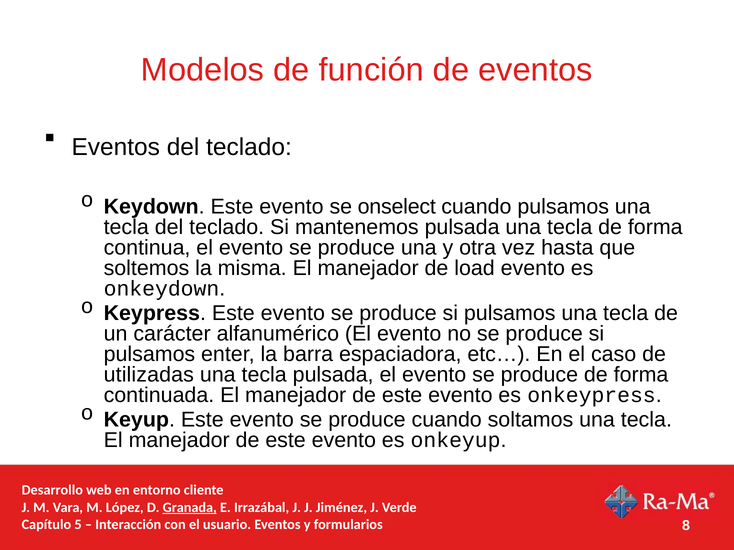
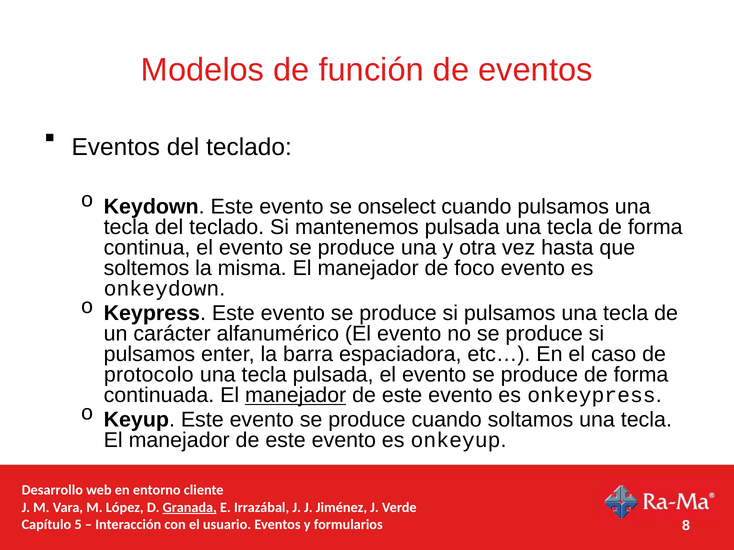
load: load -> foco
utilizadas: utilizadas -> protocolo
manejador at (296, 396) underline: none -> present
